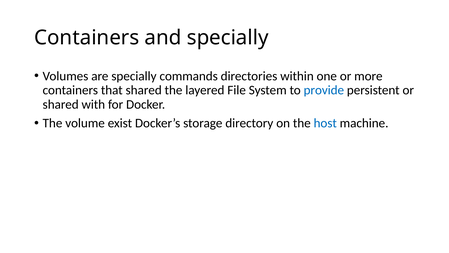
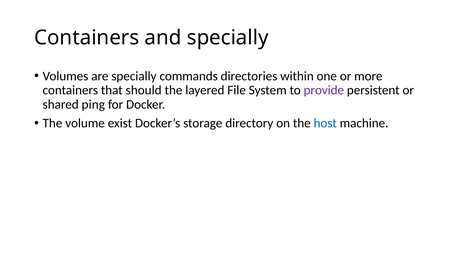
that shared: shared -> should
provide colour: blue -> purple
with: with -> ping
